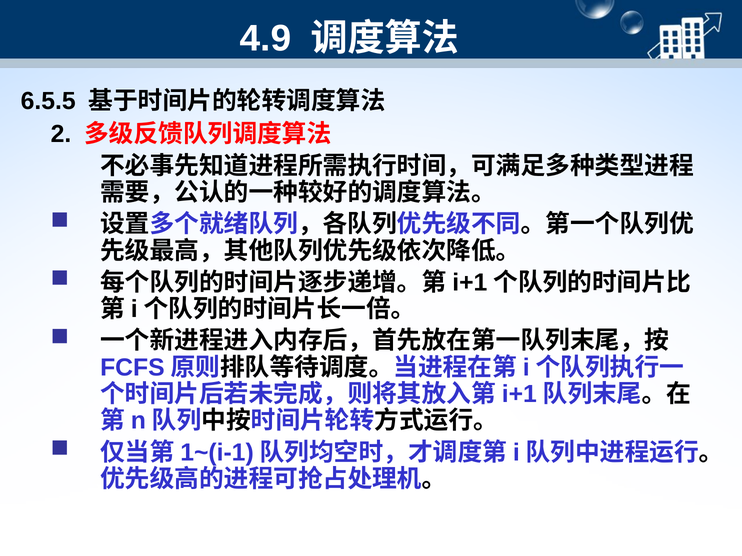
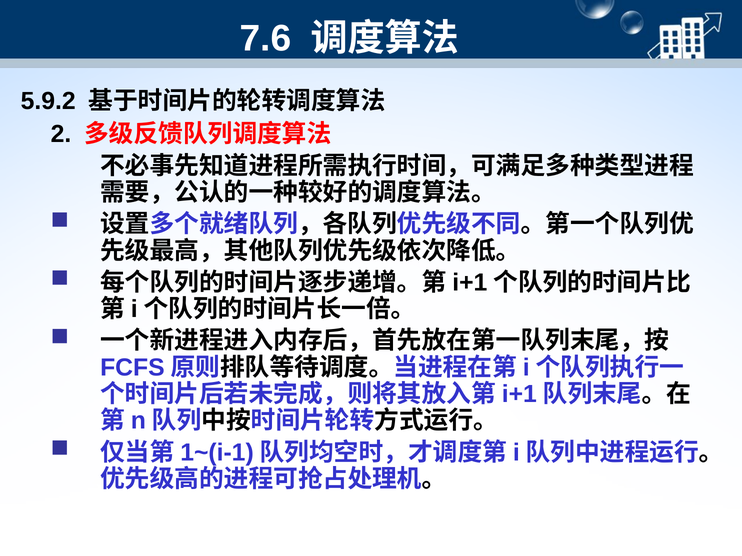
4.9: 4.9 -> 7.6
6.5.5: 6.5.5 -> 5.9.2
